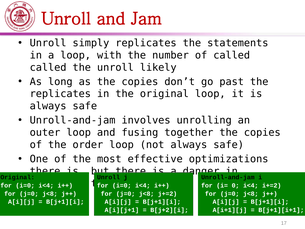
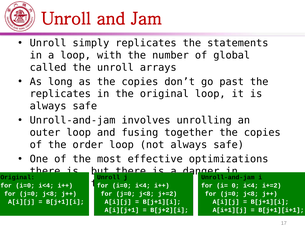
of called: called -> global
likely: likely -> arrays
